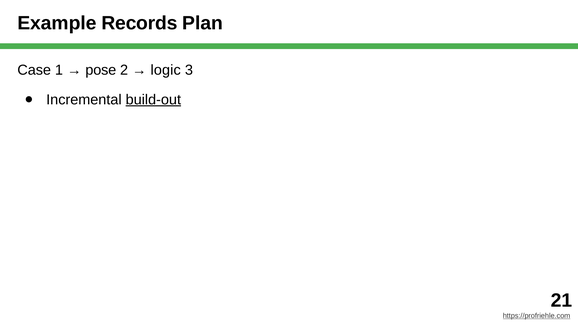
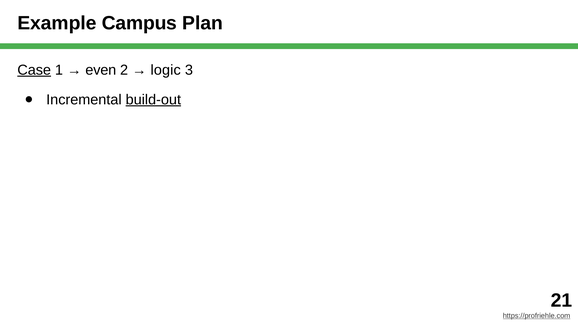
Records: Records -> Campus
Case underline: none -> present
pose: pose -> even
